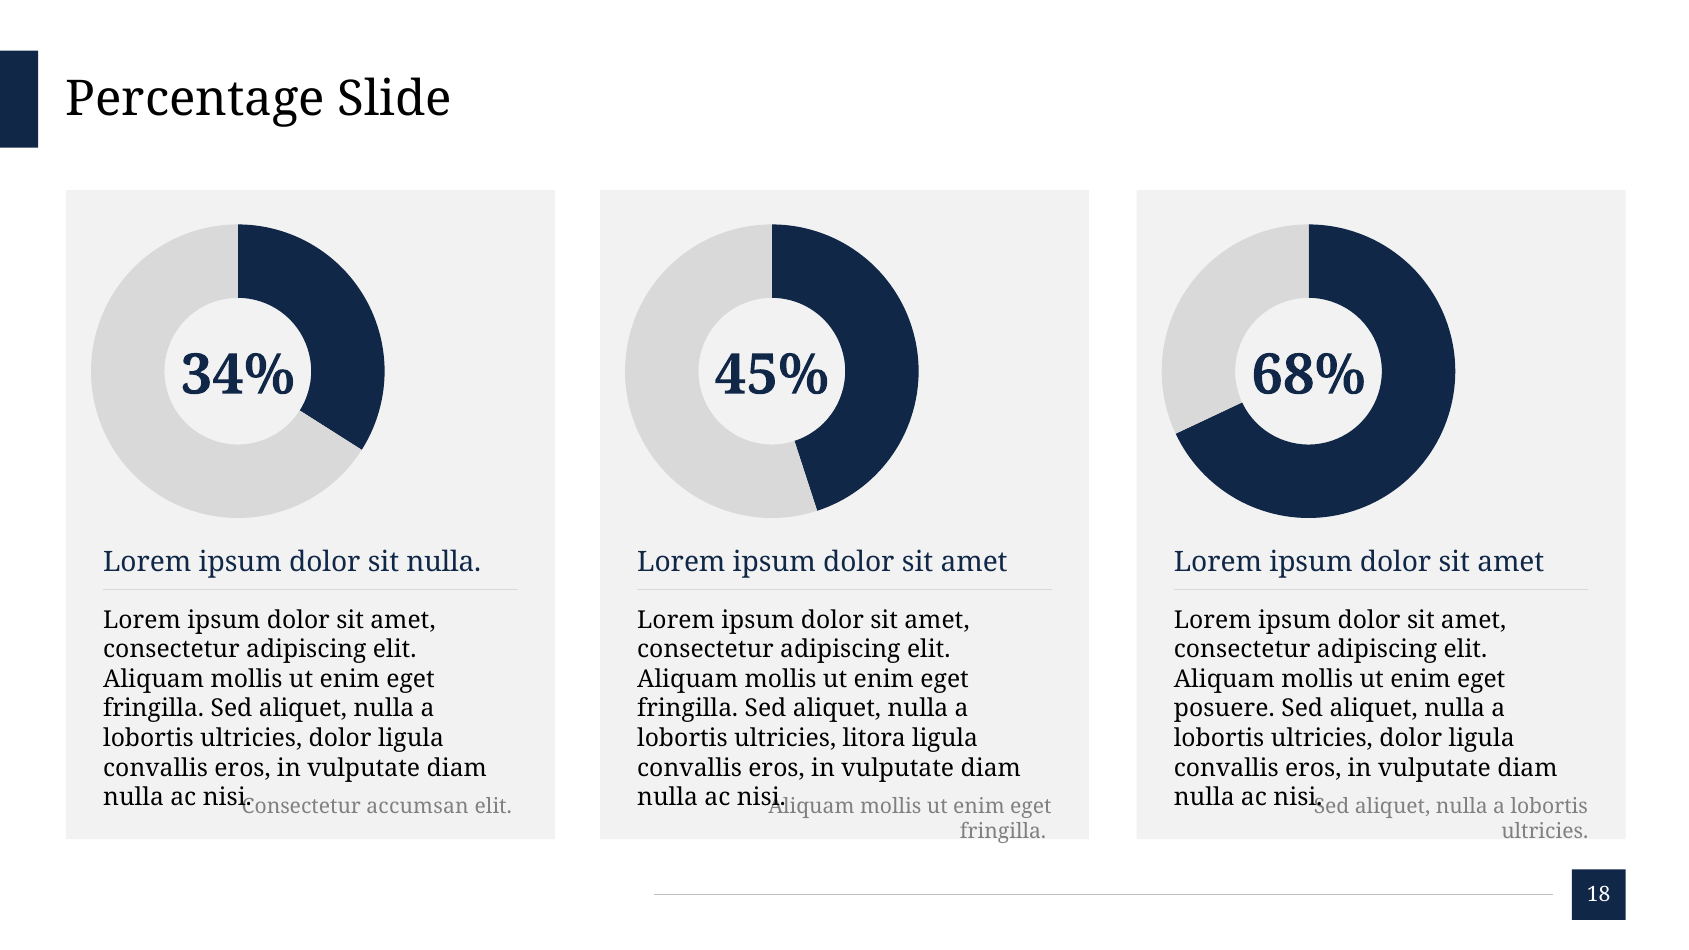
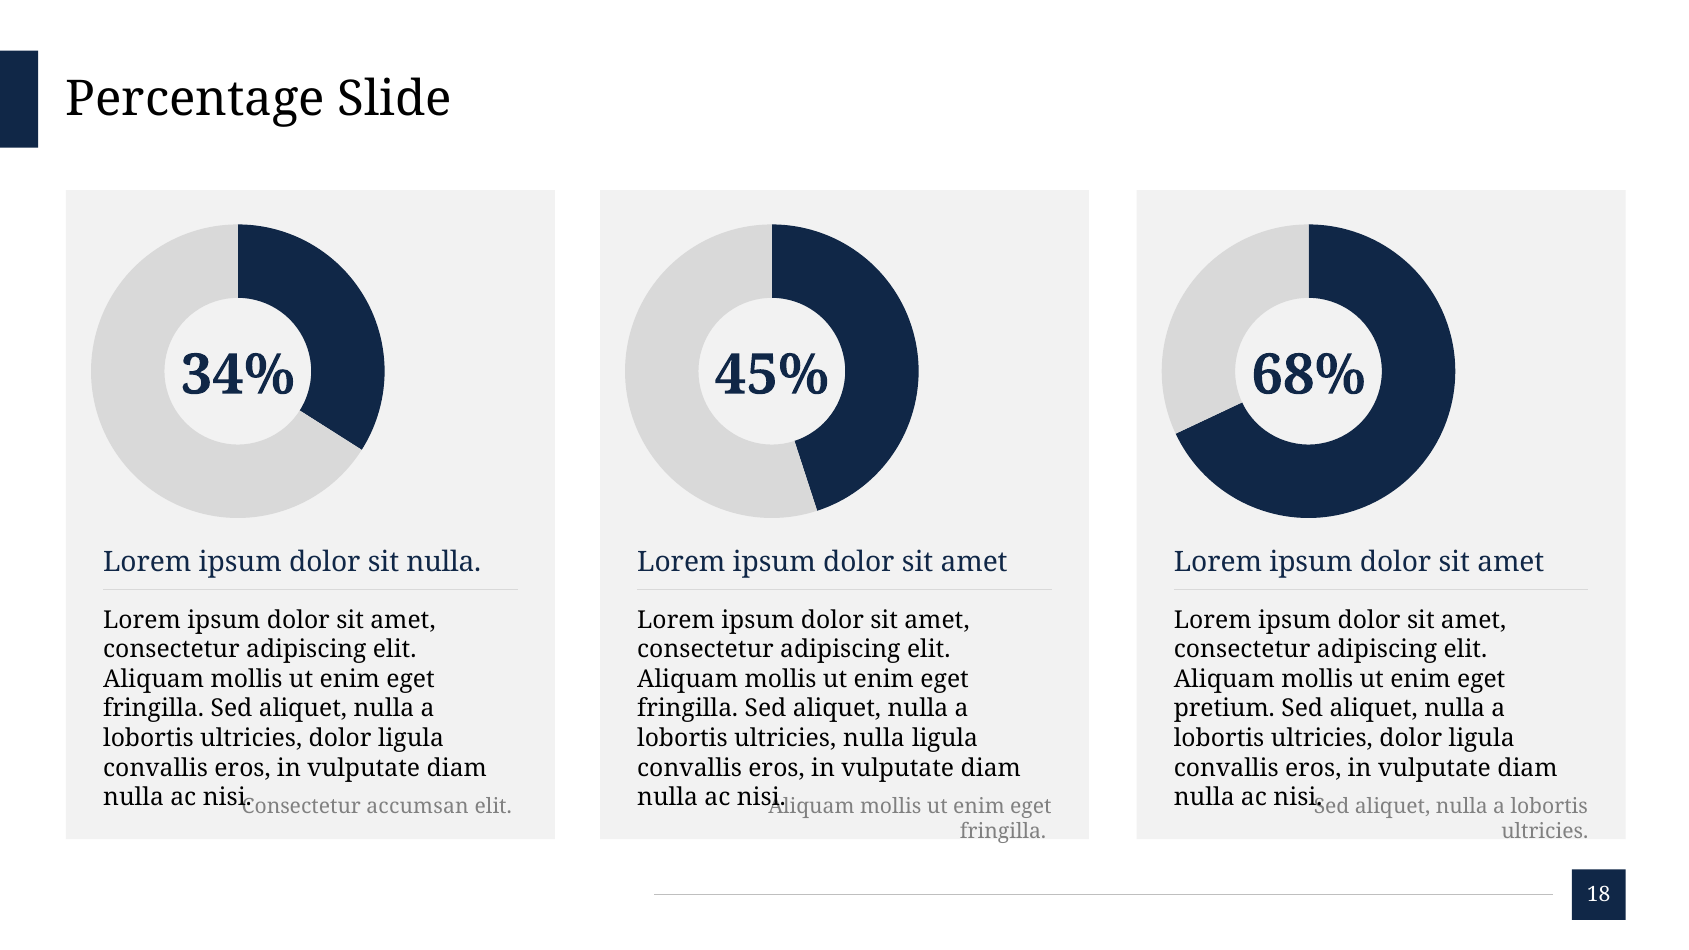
posuere: posuere -> pretium
ultricies litora: litora -> nulla
